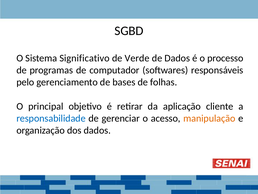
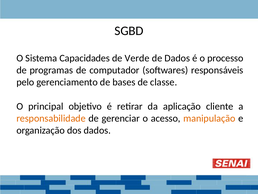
Significativo: Significativo -> Capacidades
folhas: folhas -> classe
responsabilidade colour: blue -> orange
